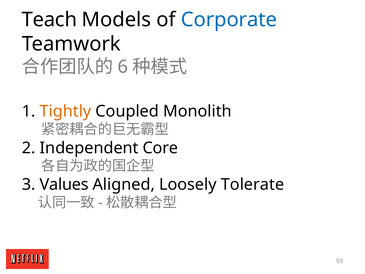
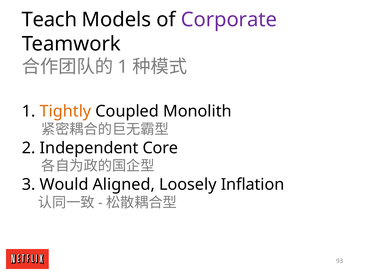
Corporate colour: blue -> purple
6 at (123, 67): 6 -> 1
Values: Values -> Would
Tolerate: Tolerate -> Inflation
